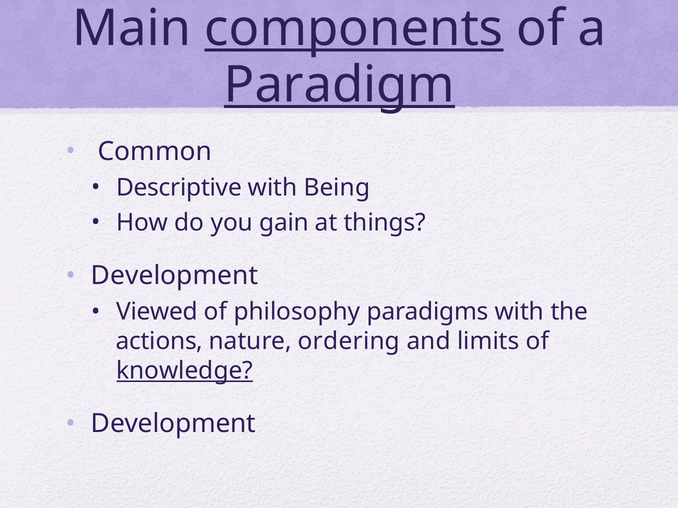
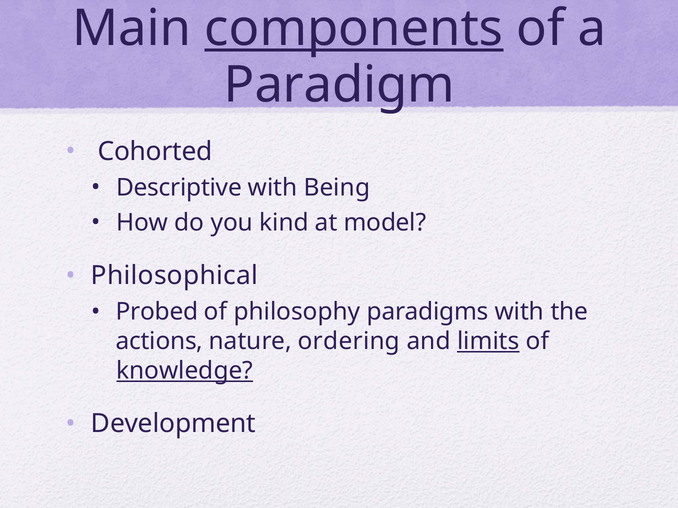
Paradigm underline: present -> none
Common: Common -> Cohorted
gain: gain -> kind
things: things -> model
Development at (175, 276): Development -> Philosophical
Viewed: Viewed -> Probed
limits underline: none -> present
